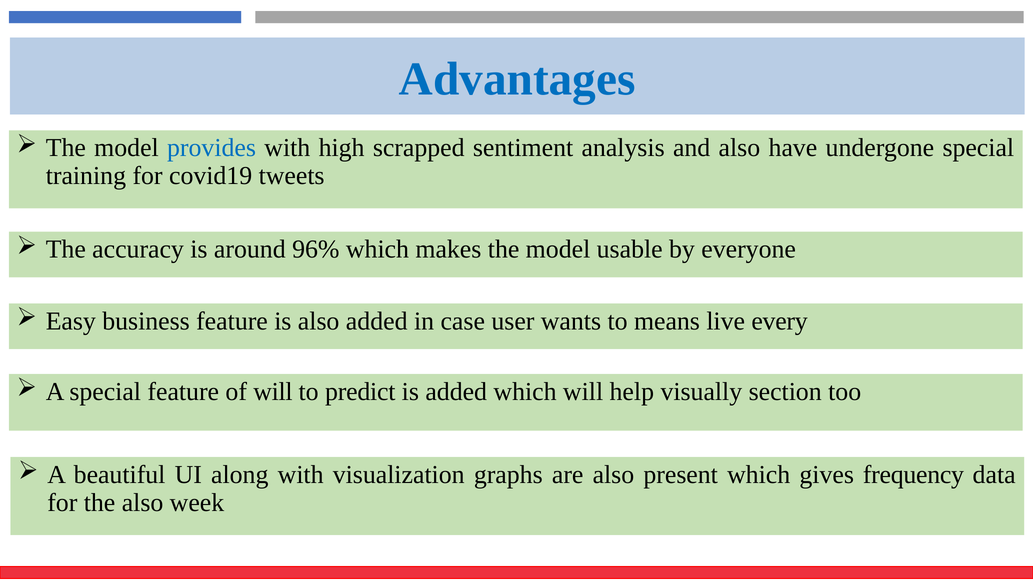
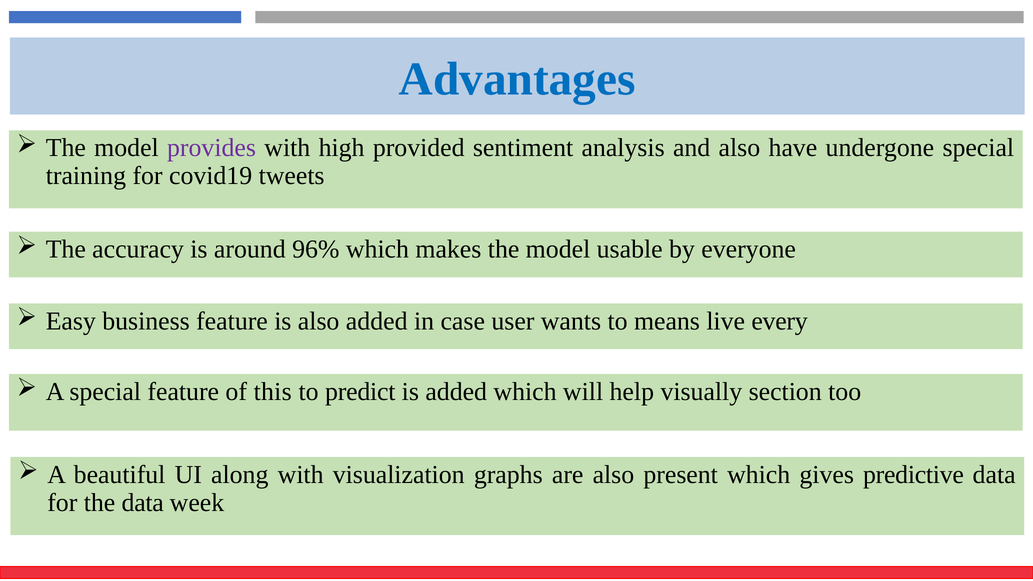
provides colour: blue -> purple
scrapped: scrapped -> provided
of will: will -> this
frequency: frequency -> predictive
the also: also -> data
